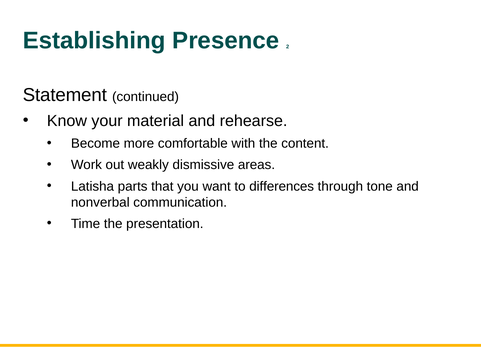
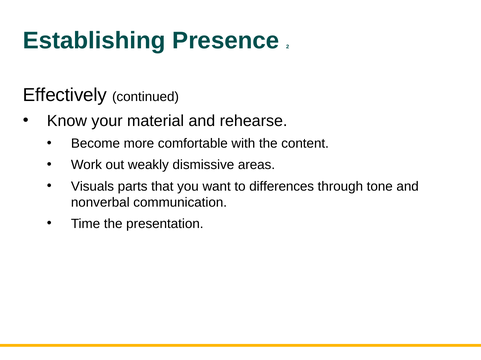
Statement: Statement -> Effectively
Latisha: Latisha -> Visuals
